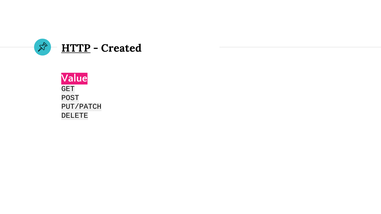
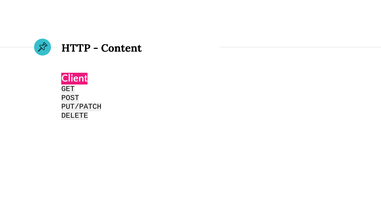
HTTP underline: present -> none
Created: Created -> Content
Value: Value -> Client
